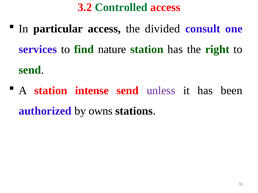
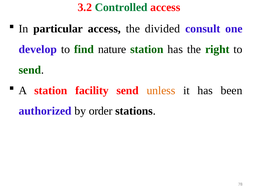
services: services -> develop
intense: intense -> facility
unless colour: purple -> orange
owns: owns -> order
